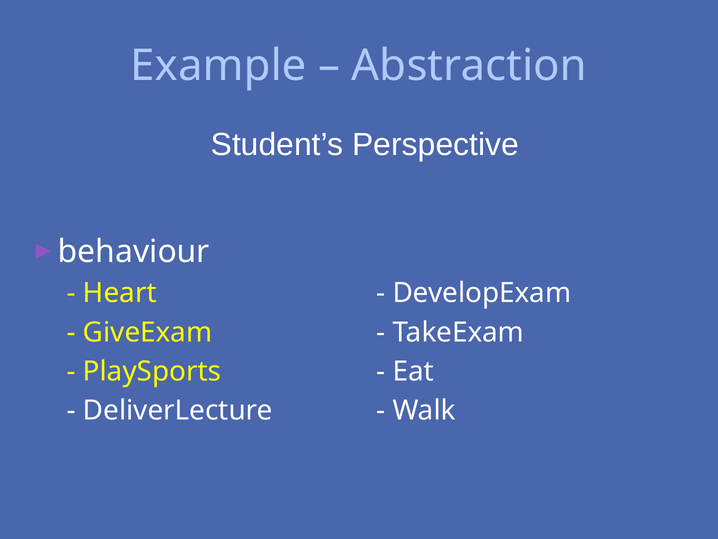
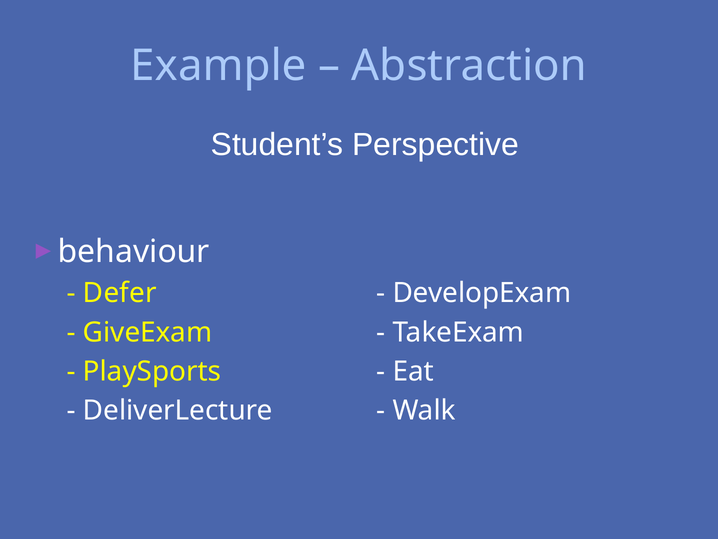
Heart: Heart -> Defer
